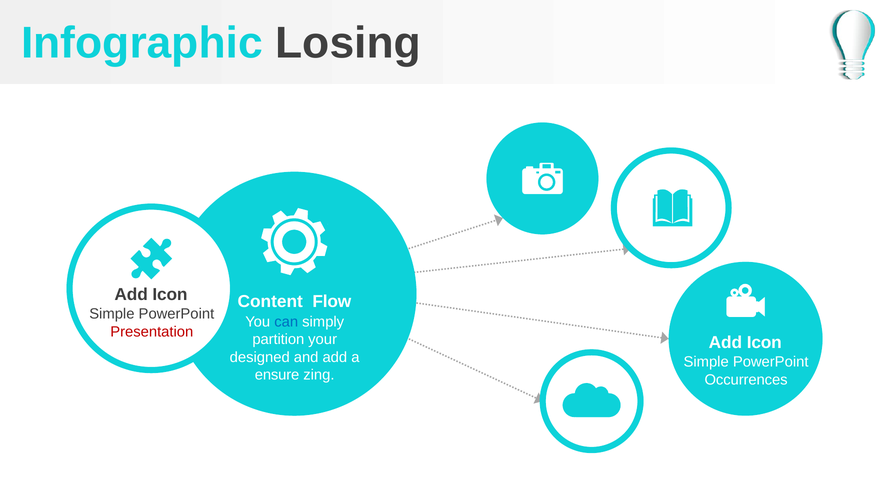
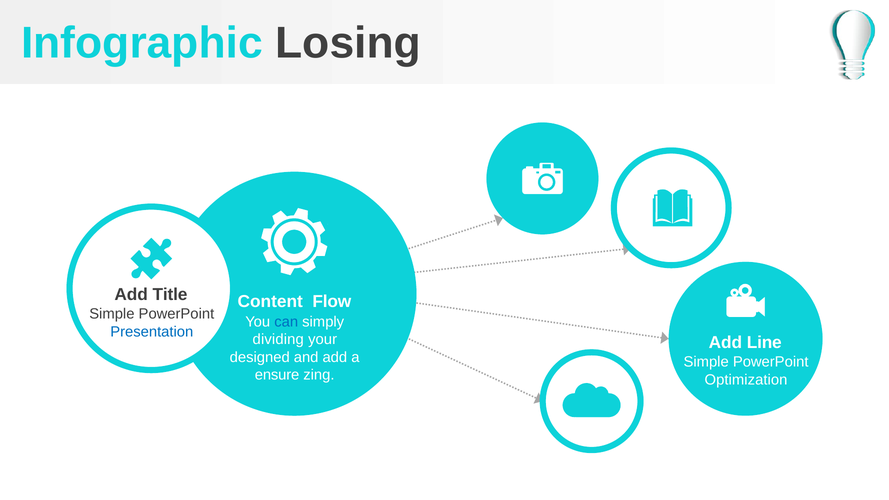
Icon at (170, 295): Icon -> Title
Presentation colour: red -> blue
partition: partition -> dividing
Icon at (764, 343): Icon -> Line
Occurrences: Occurrences -> Optimization
